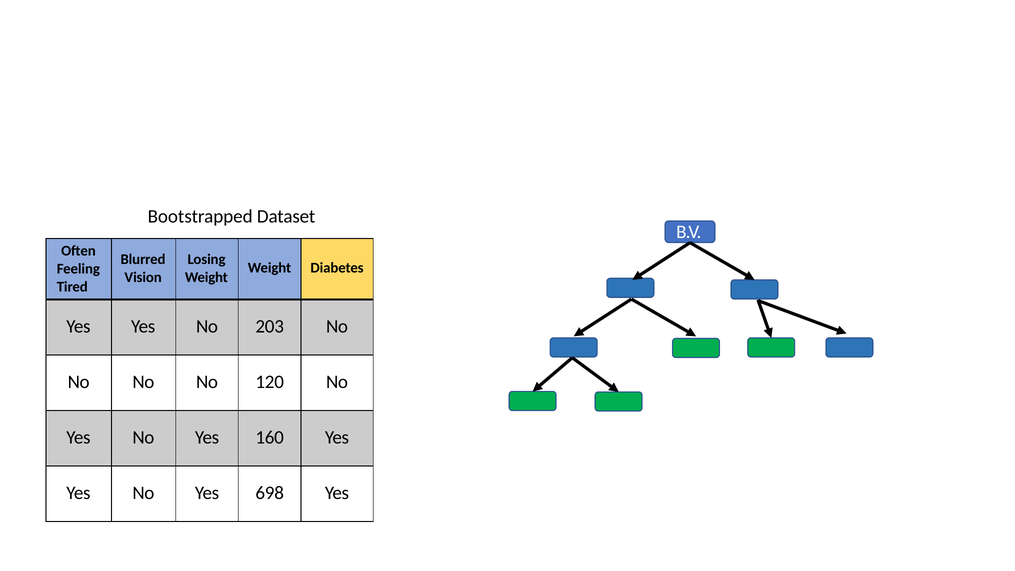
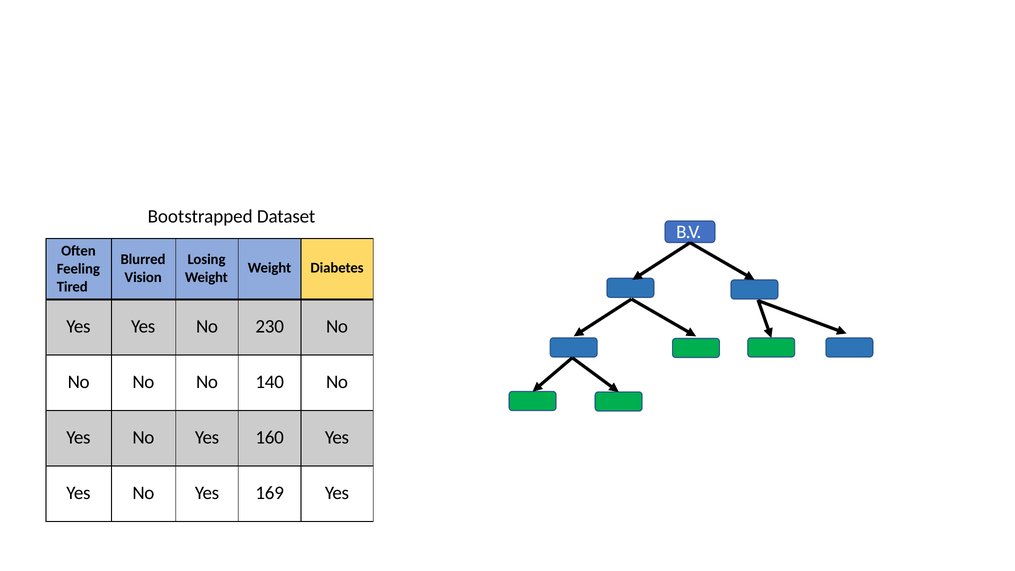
203: 203 -> 230
120: 120 -> 140
698: 698 -> 169
